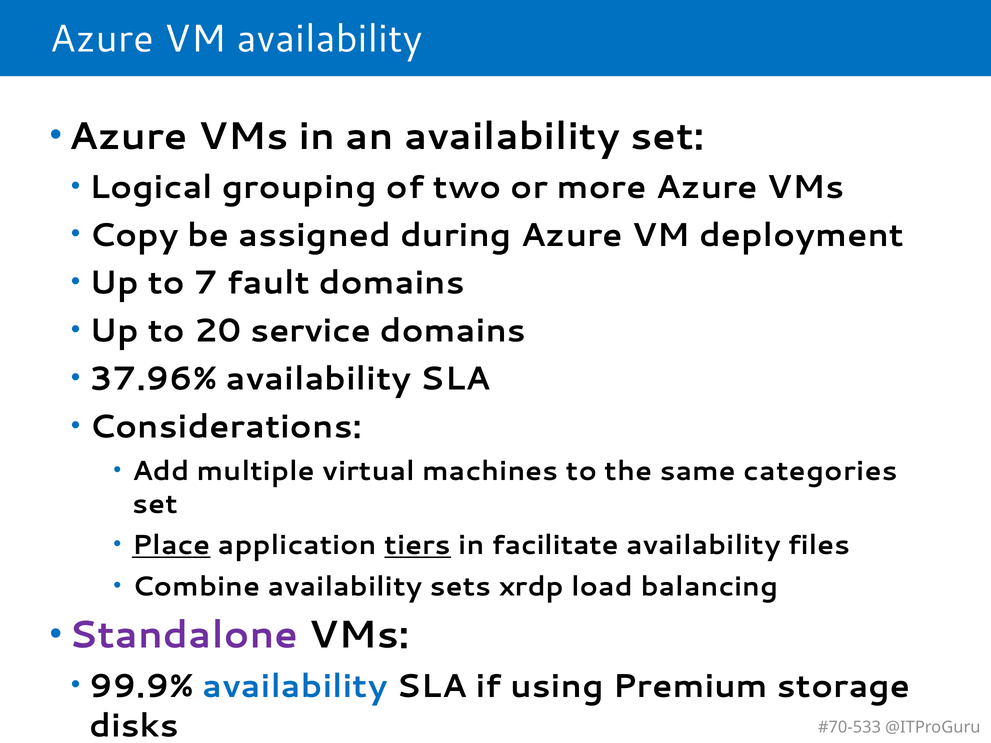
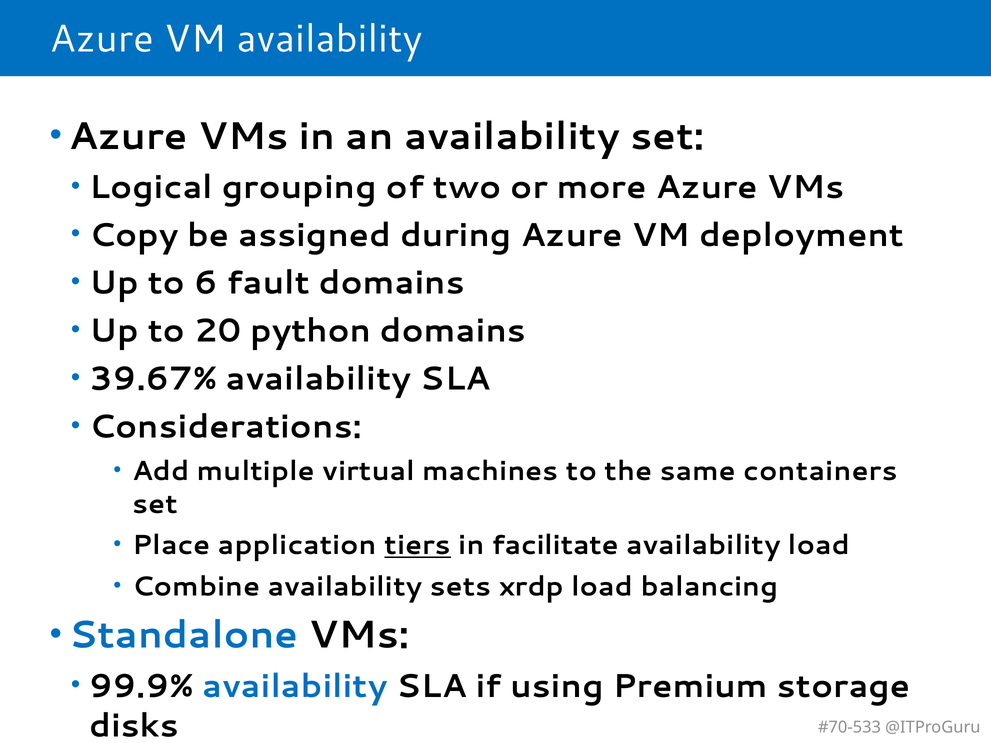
7: 7 -> 6
service: service -> python
37.96%: 37.96% -> 39.67%
categories: categories -> containers
Place underline: present -> none
availability files: files -> load
Standalone colour: purple -> blue
